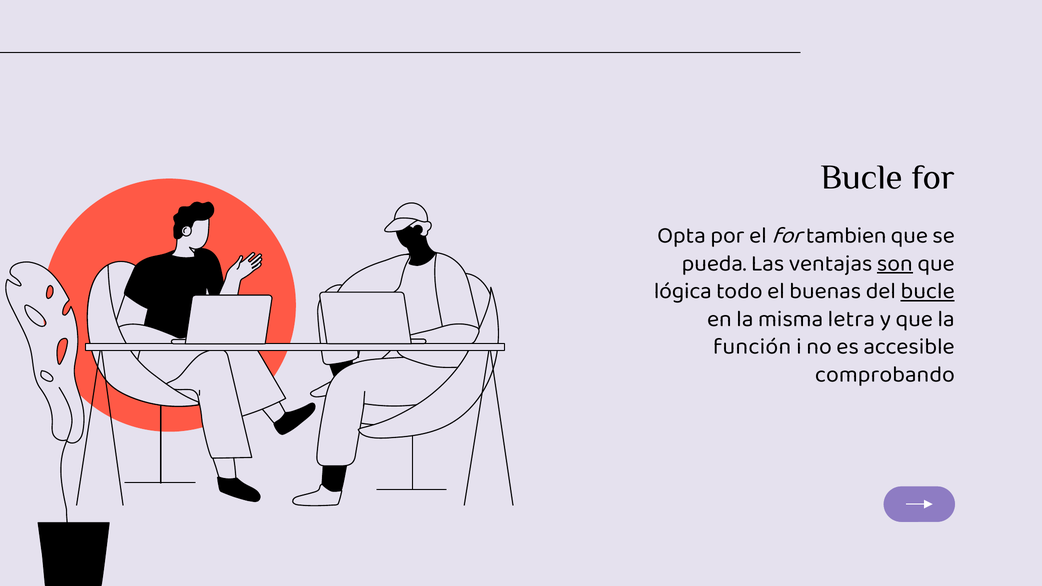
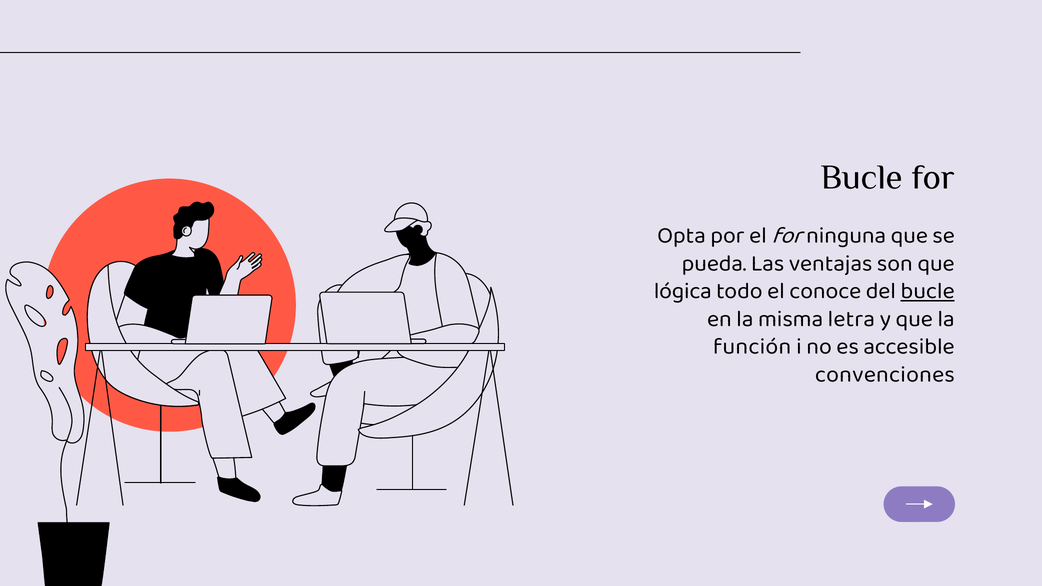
tambien: tambien -> ninguna
son underline: present -> none
buenas: buenas -> conoce
comprobando: comprobando -> convenciones
